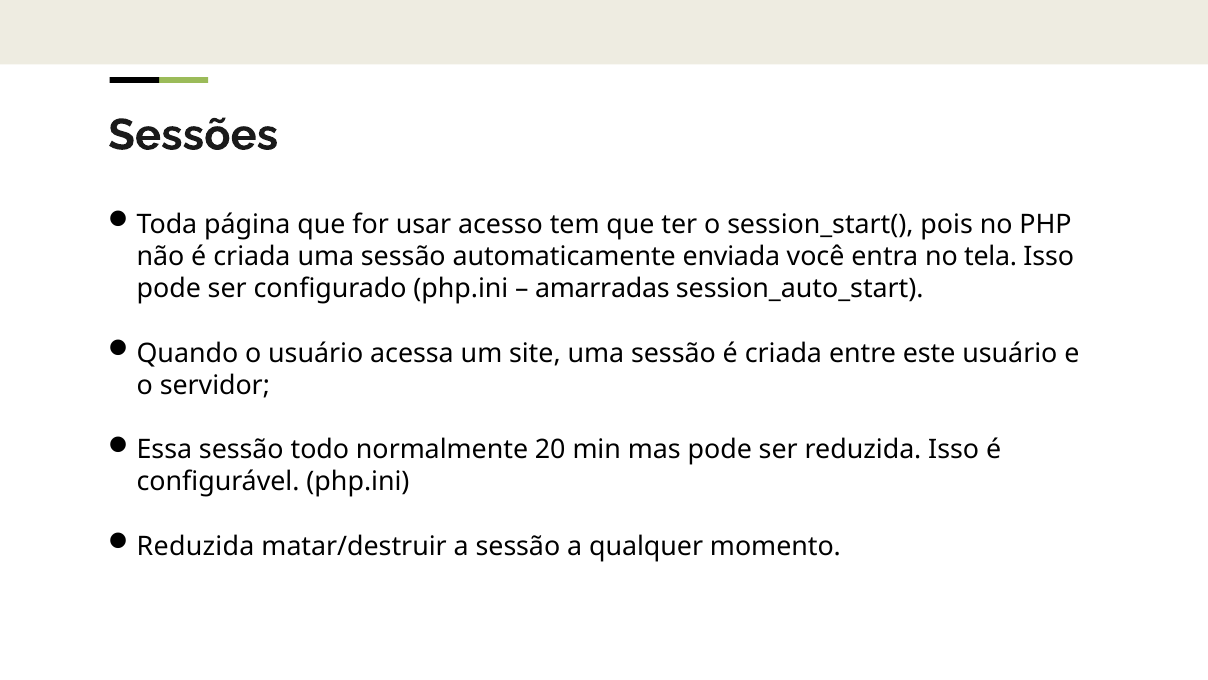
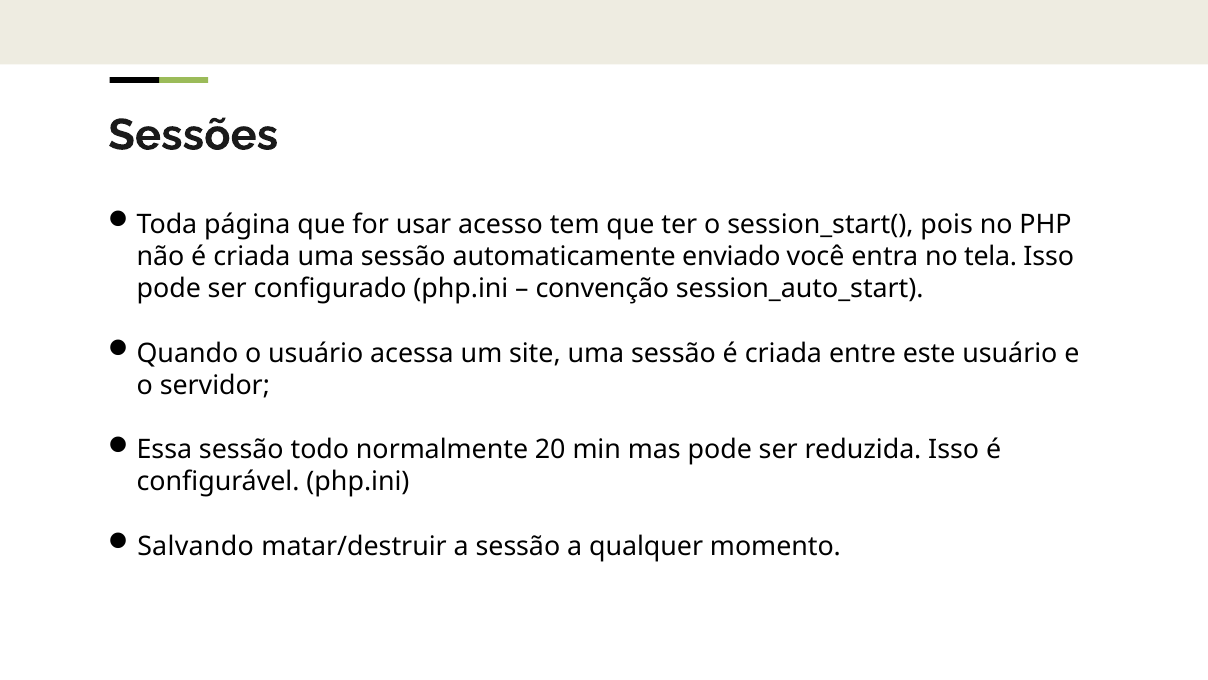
enviada: enviada -> enviado
amarradas: amarradas -> convenção
Reduzida at (196, 546): Reduzida -> Salvando
